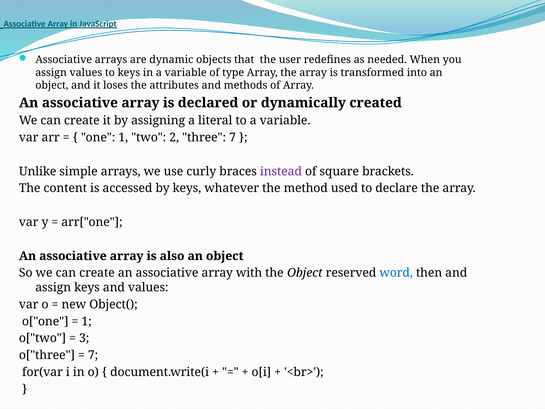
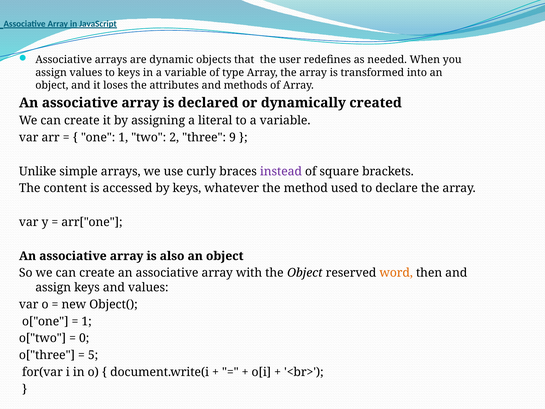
three 7: 7 -> 9
word colour: blue -> orange
3: 3 -> 0
7 at (93, 355): 7 -> 5
